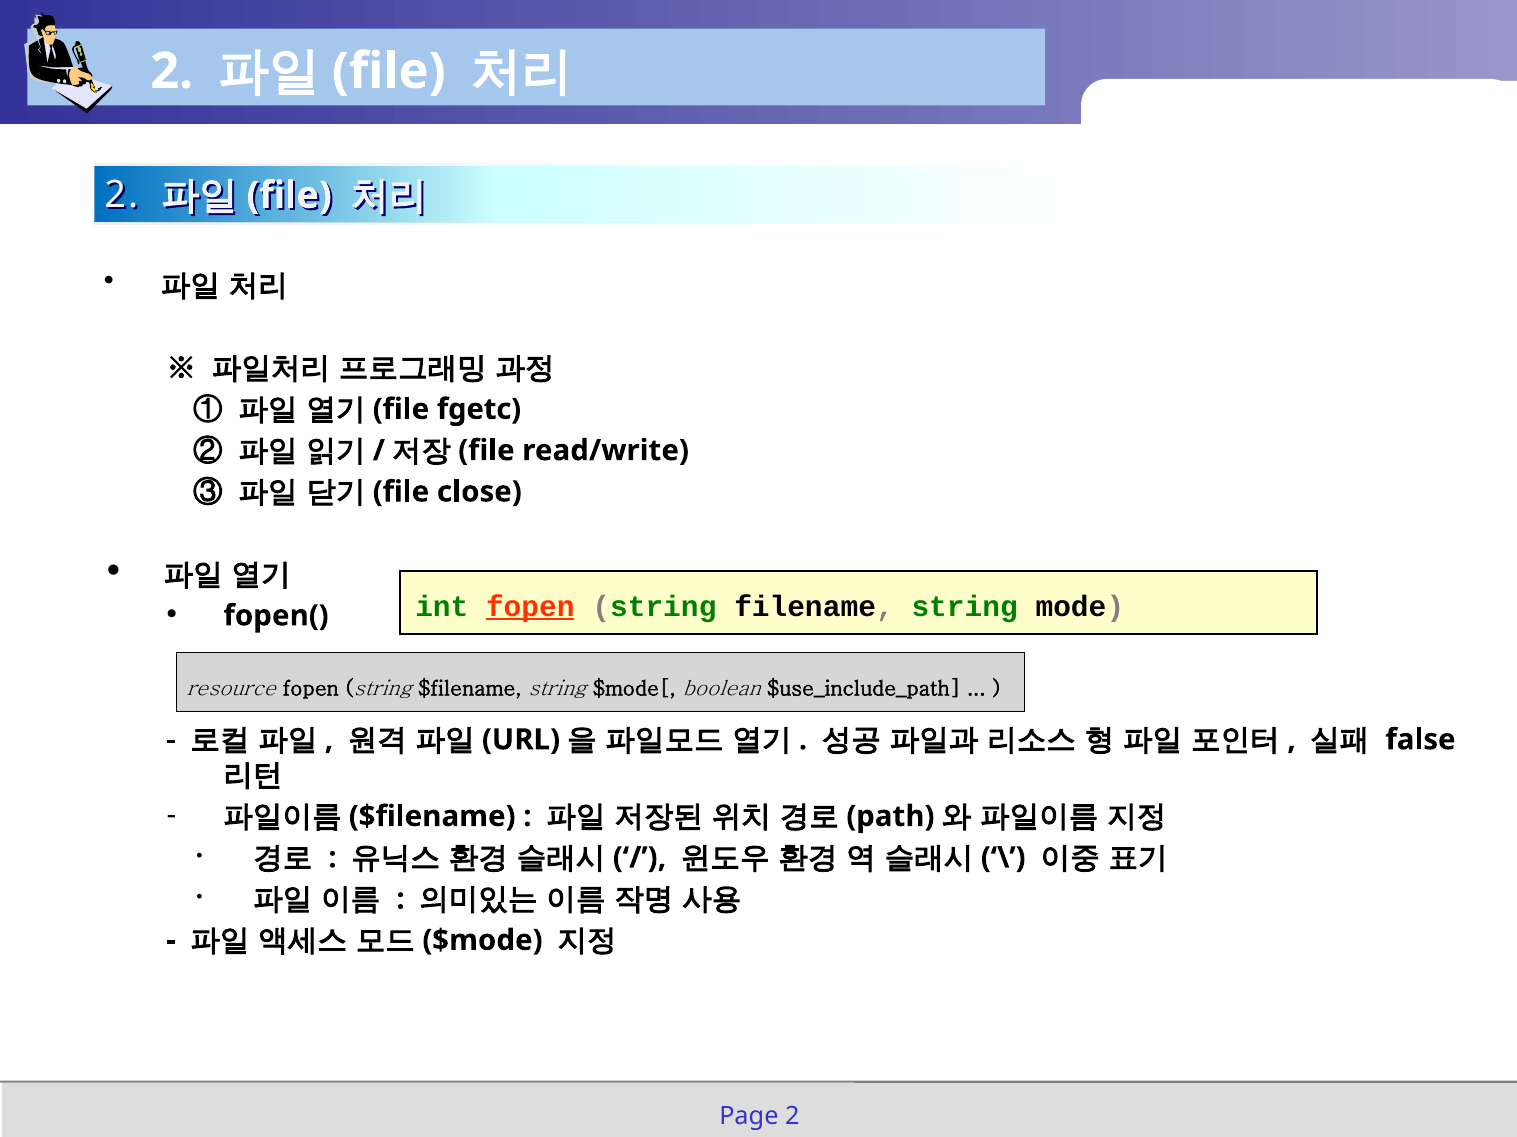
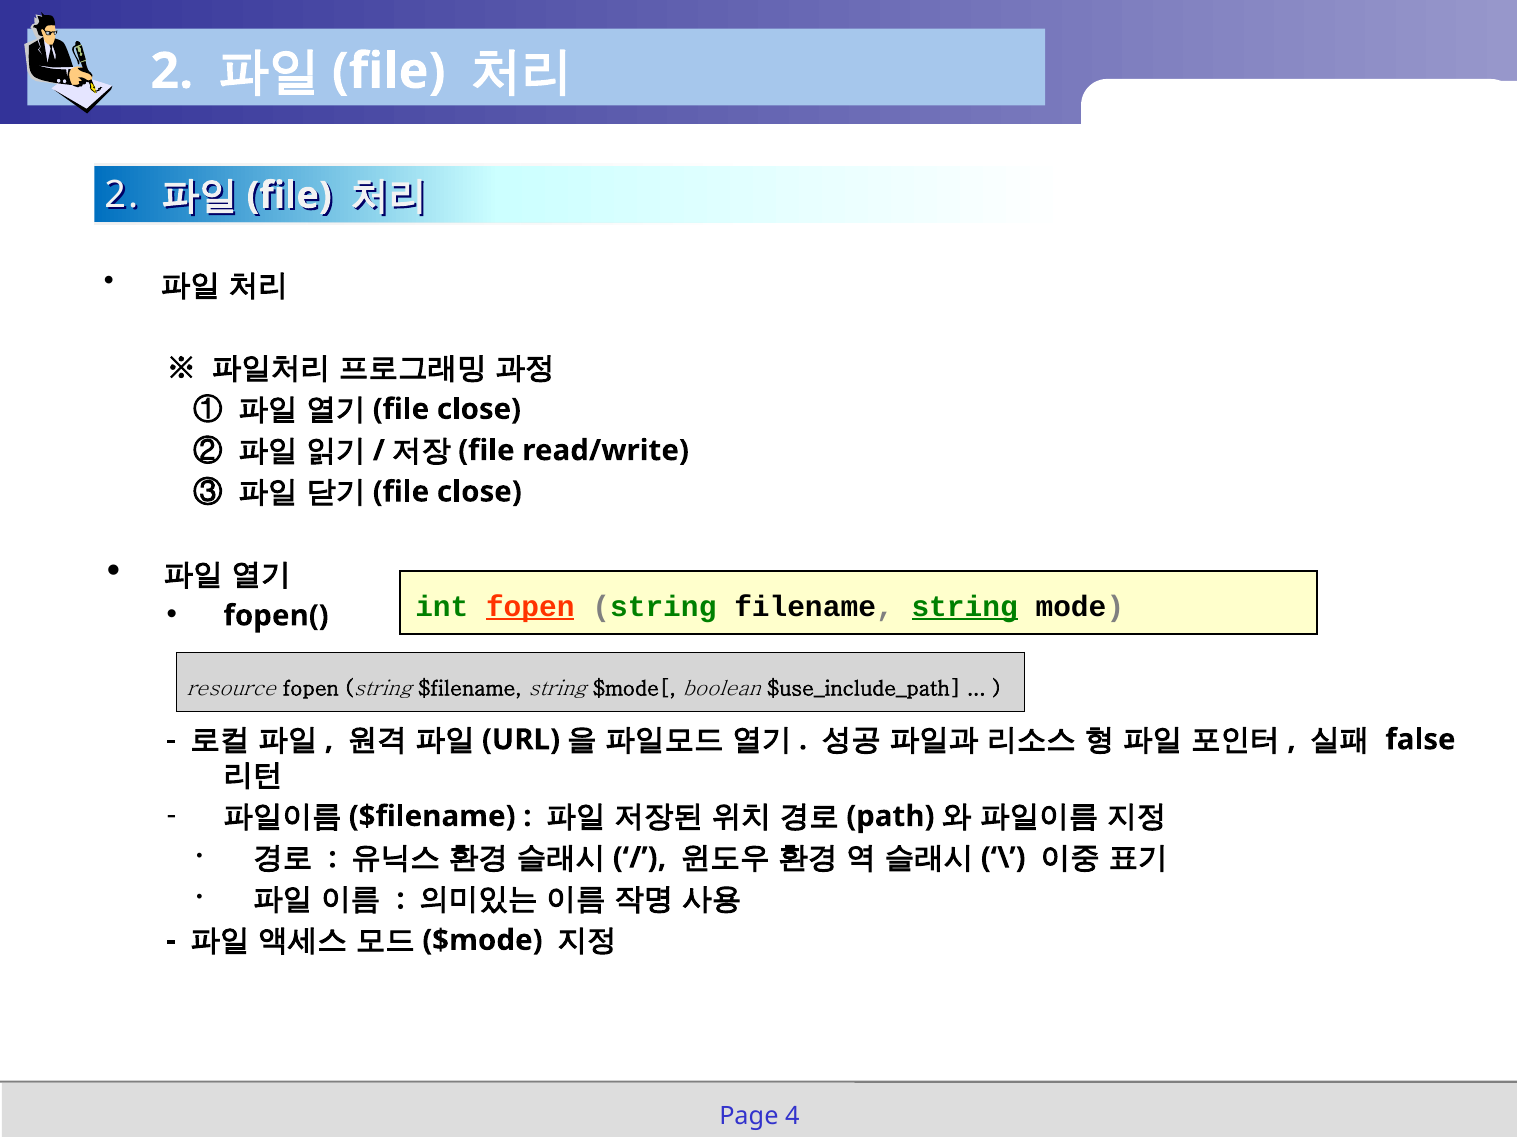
fgetc at (479, 409): fgetc -> close
string at (965, 607) underline: none -> present
Page 2: 2 -> 4
